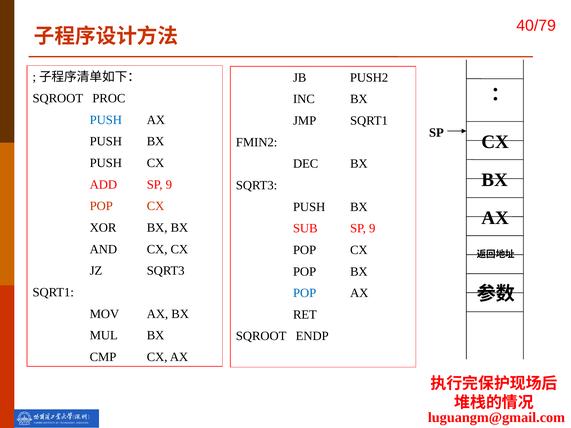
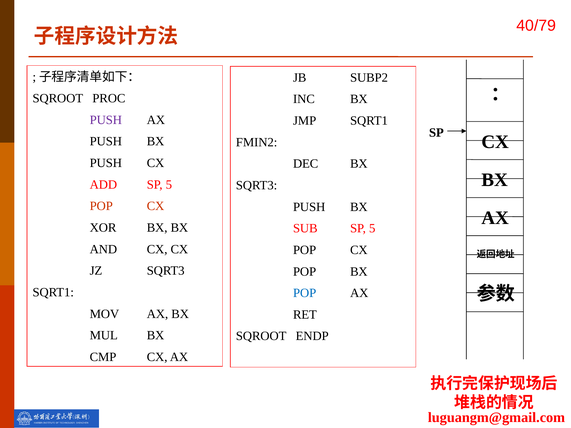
PUSH2: PUSH2 -> SUBP2
PUSH at (106, 120) colour: blue -> purple
ADD SP 9: 9 -> 5
SUB SP 9: 9 -> 5
